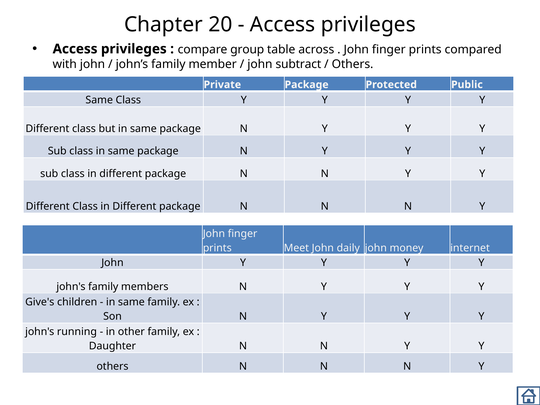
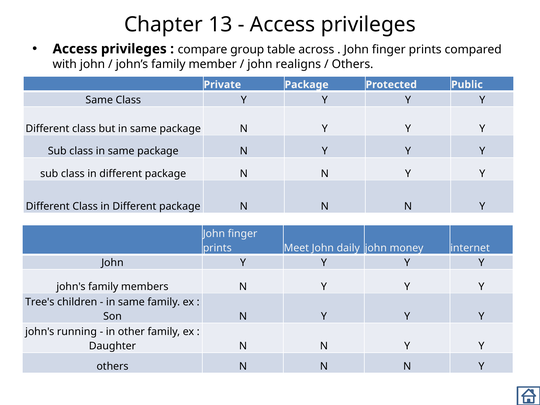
20: 20 -> 13
subtract: subtract -> realigns
Give's: Give's -> Tree's
